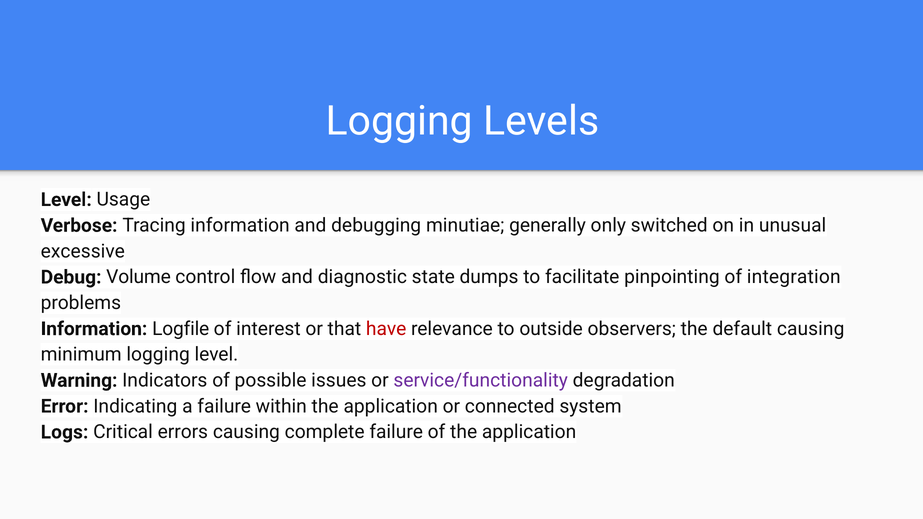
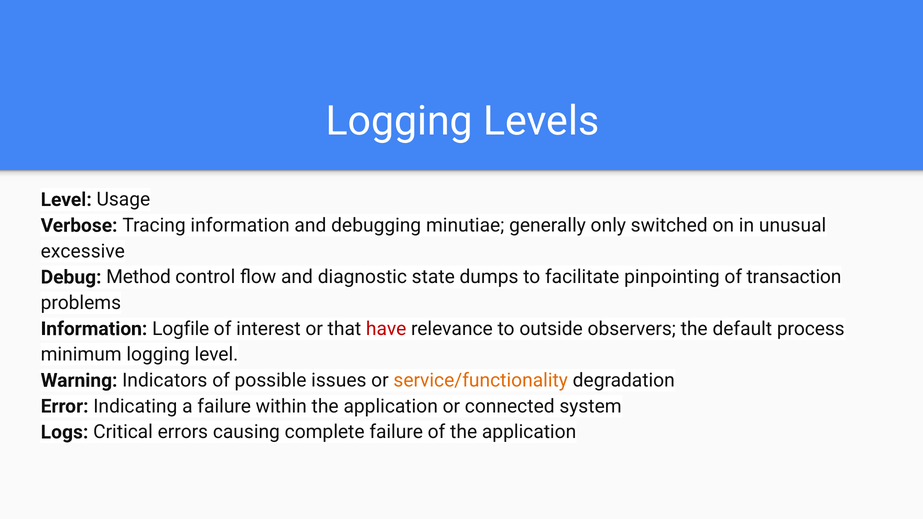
Volume: Volume -> Method
integration: integration -> transaction
default causing: causing -> process
service/functionality colour: purple -> orange
